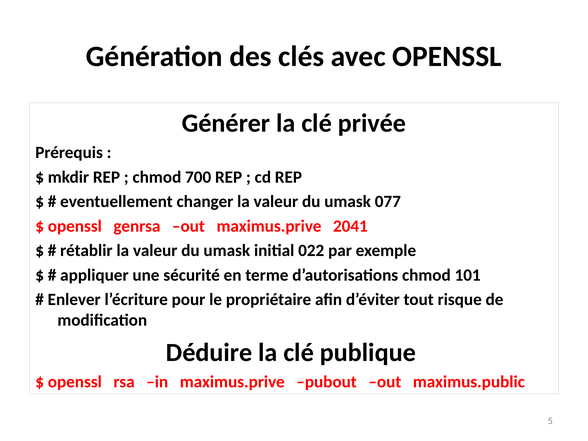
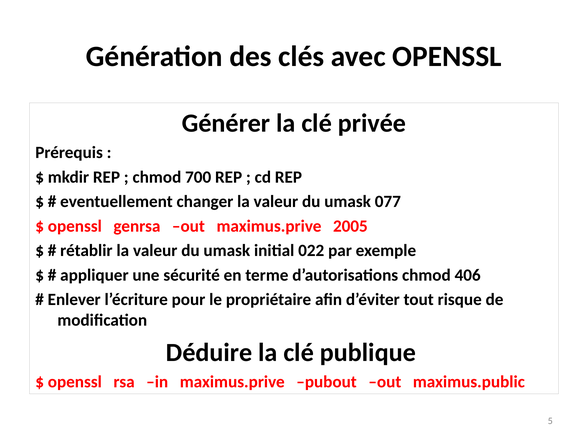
2041: 2041 -> 2005
101: 101 -> 406
